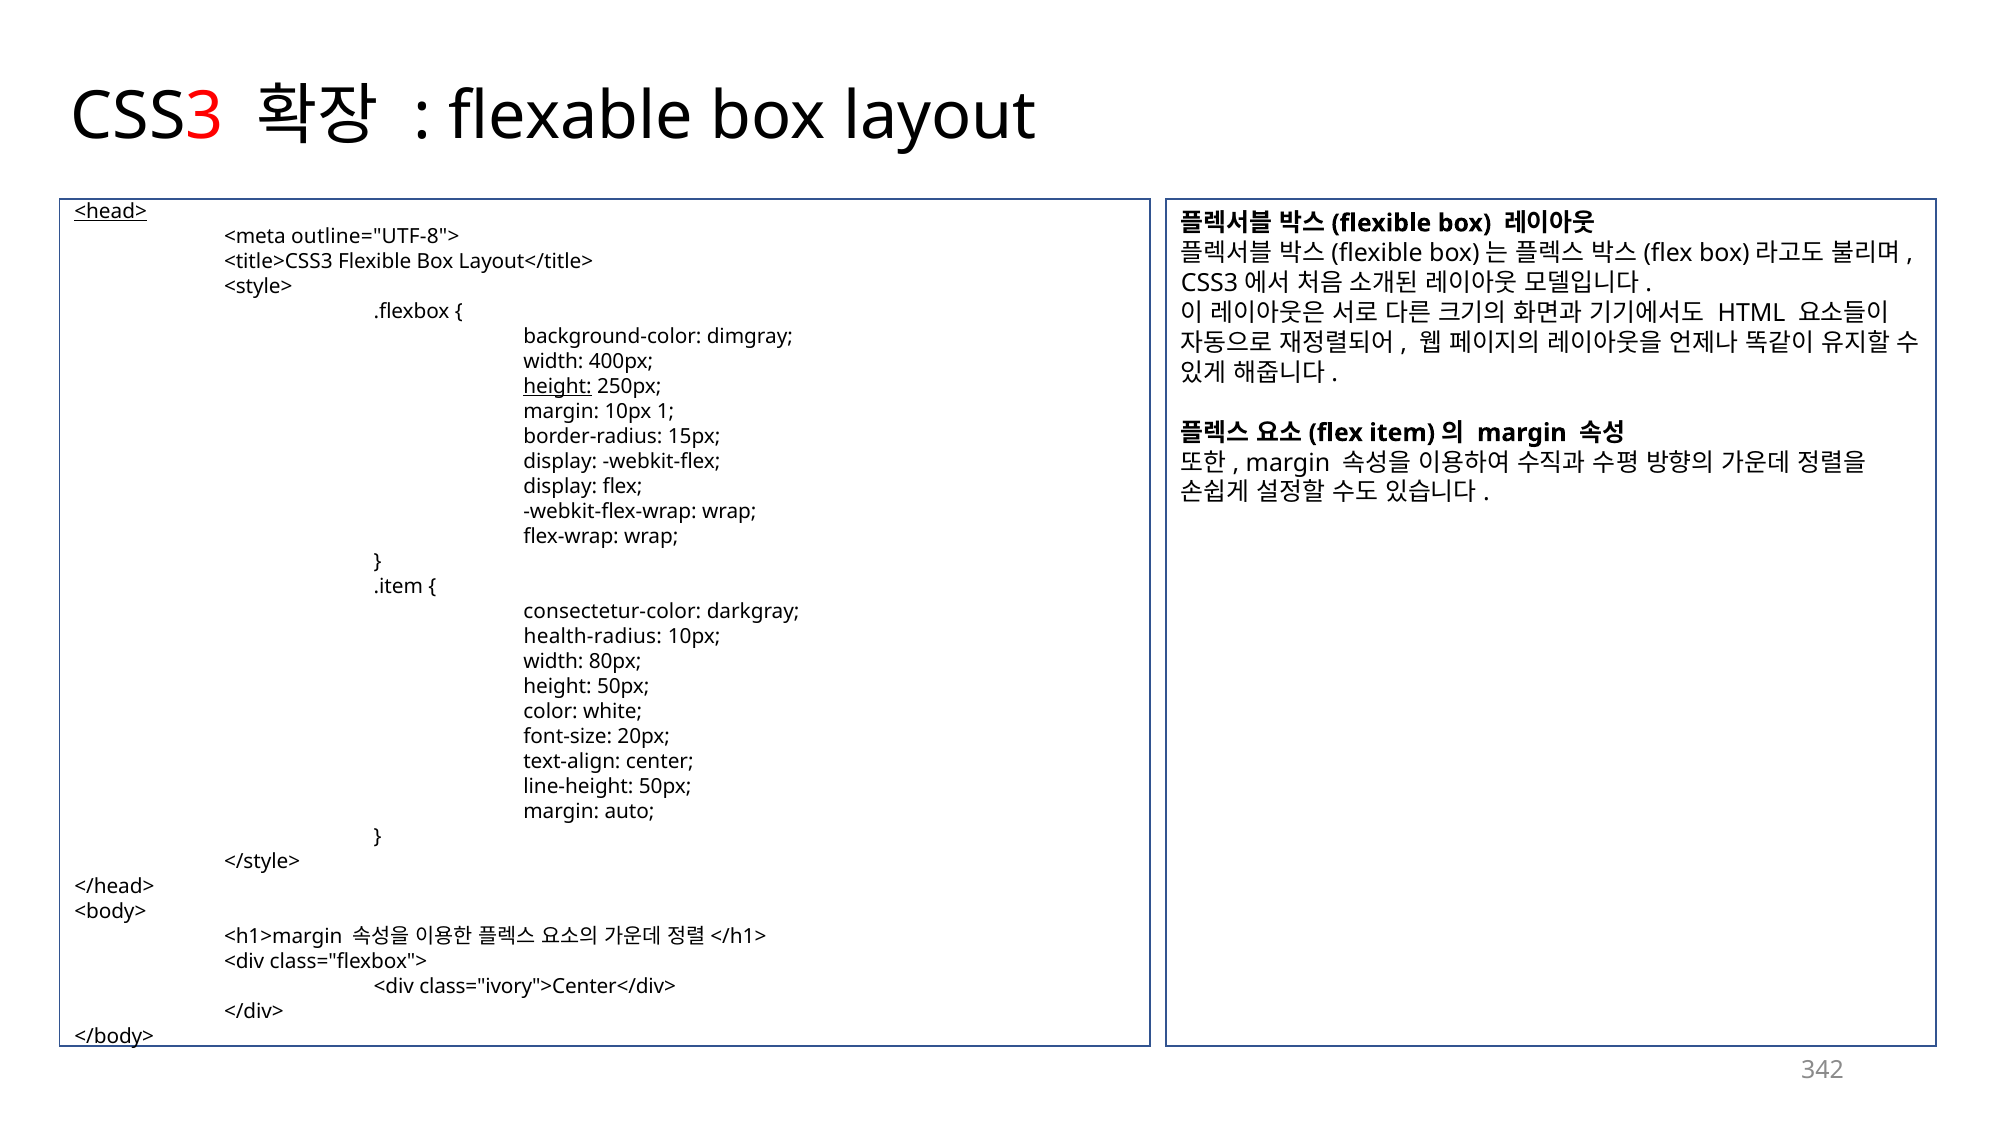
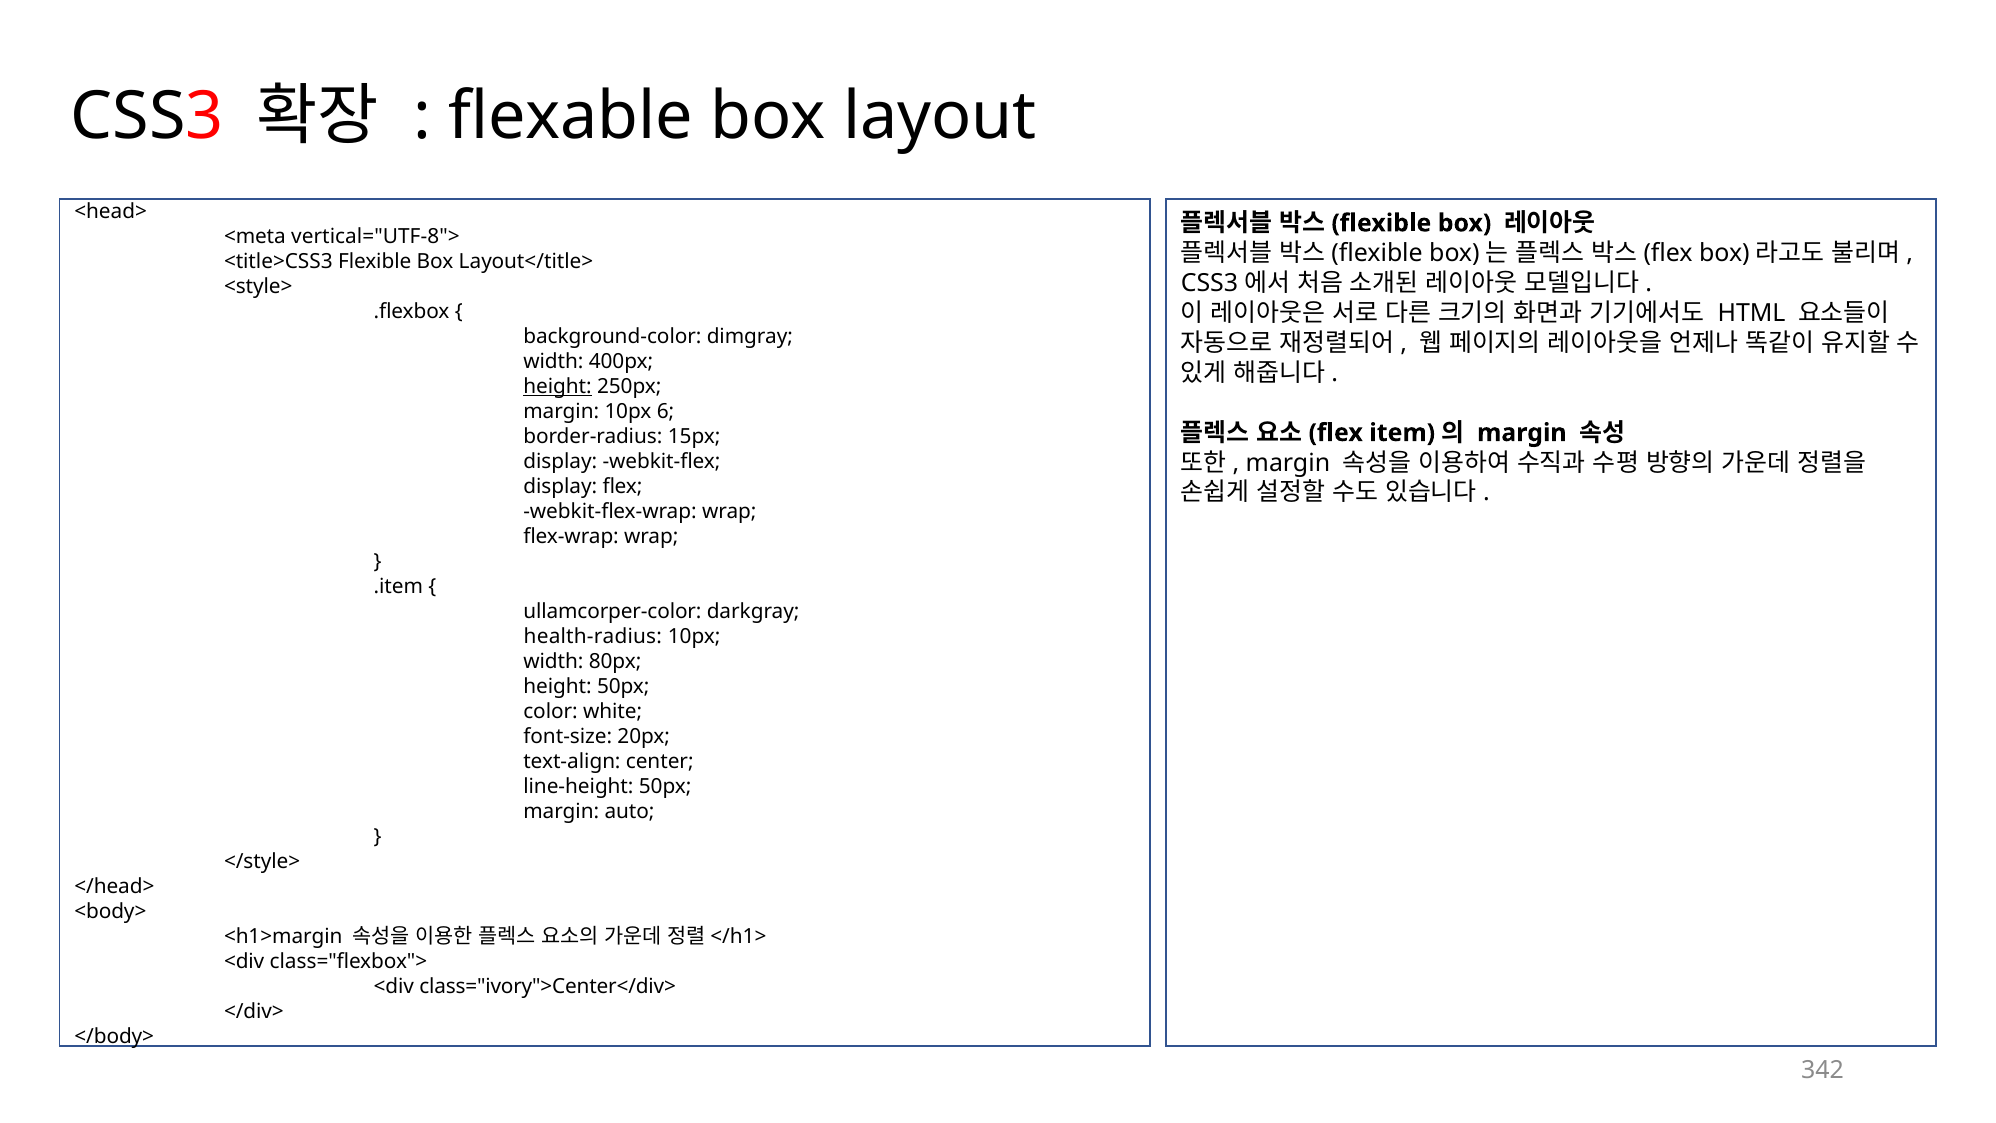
<head> underline: present -> none
outline="UTF-8">: outline="UTF-8"> -> vertical="UTF-8">
1: 1 -> 6
consectetur-color: consectetur-color -> ullamcorper-color
